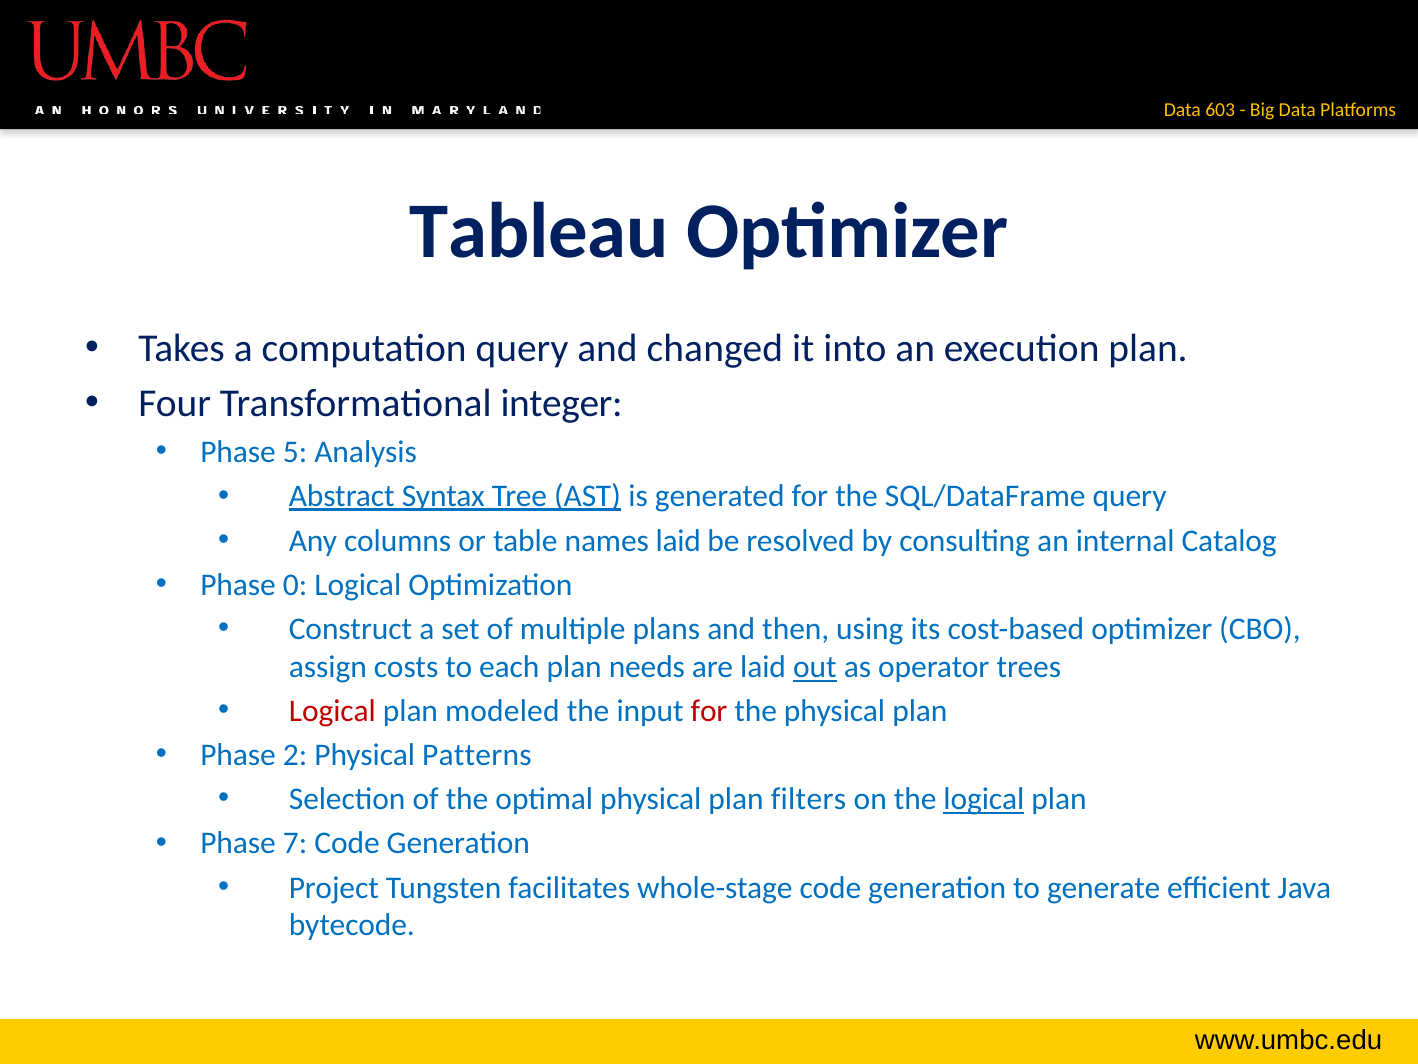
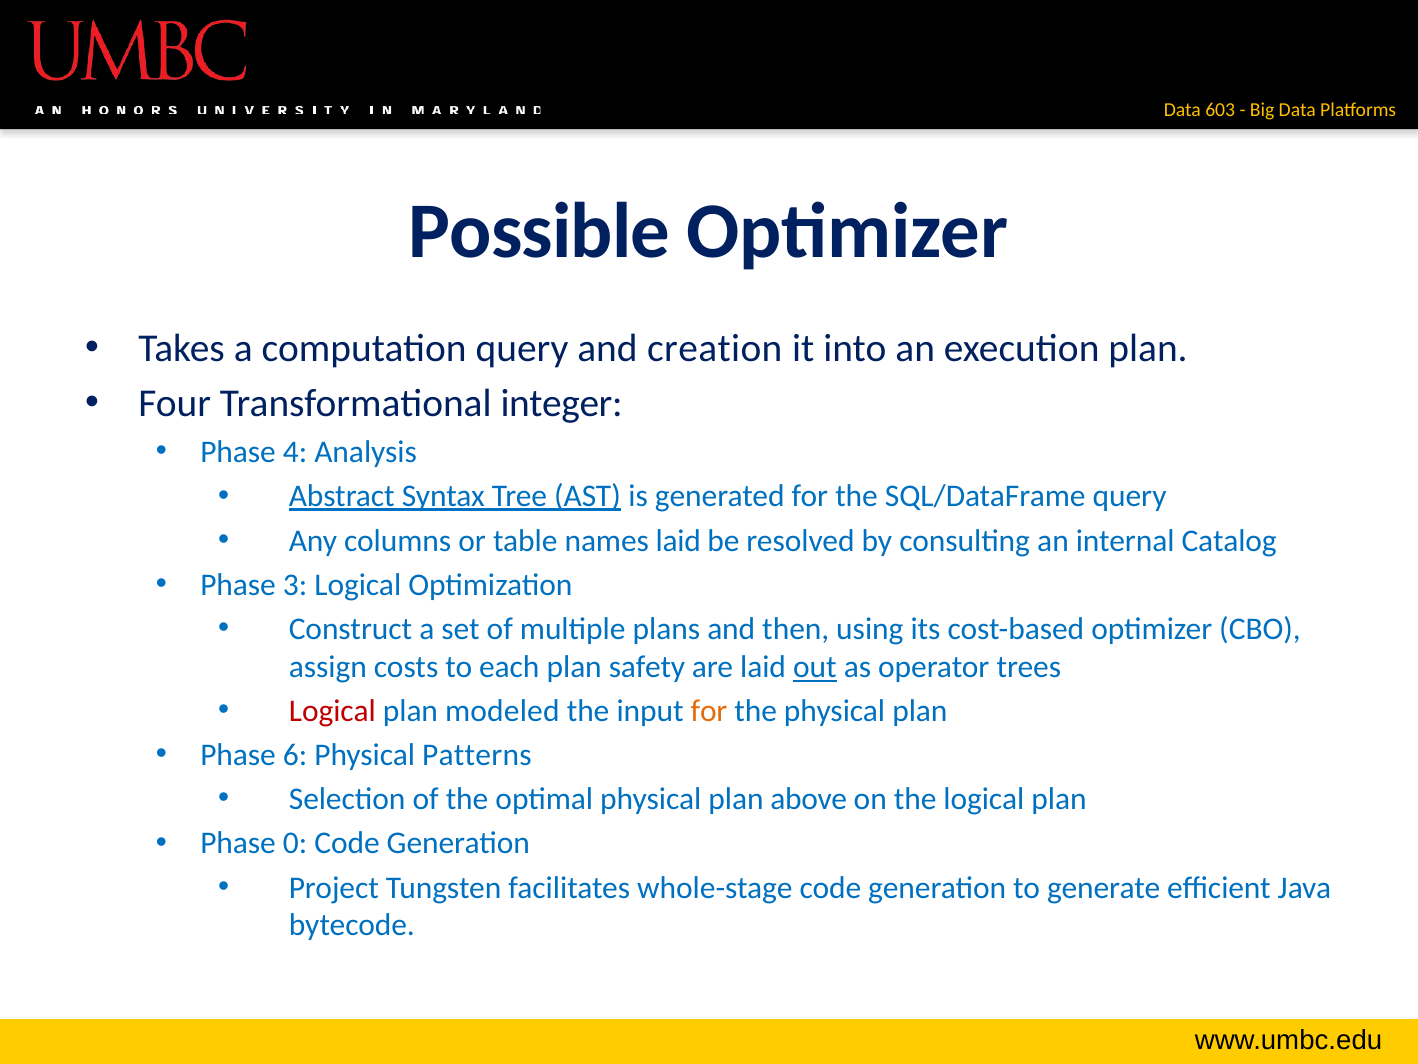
Tableau: Tableau -> Possible
changed: changed -> creation
5: 5 -> 4
0: 0 -> 3
needs: needs -> safety
for at (709, 711) colour: red -> orange
2: 2 -> 6
filters: filters -> above
logical at (984, 799) underline: present -> none
7: 7 -> 0
